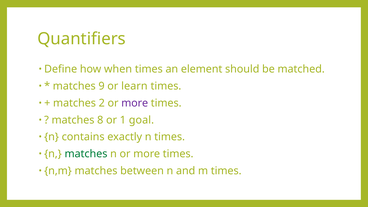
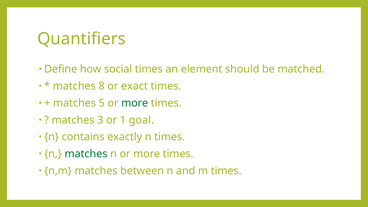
when: when -> social
9: 9 -> 8
learn: learn -> exact
2: 2 -> 5
more at (135, 103) colour: purple -> green
8: 8 -> 3
